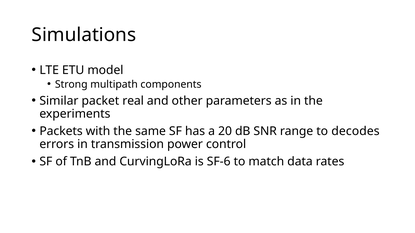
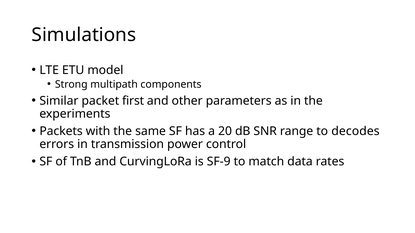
real: real -> first
SF-6: SF-6 -> SF-9
